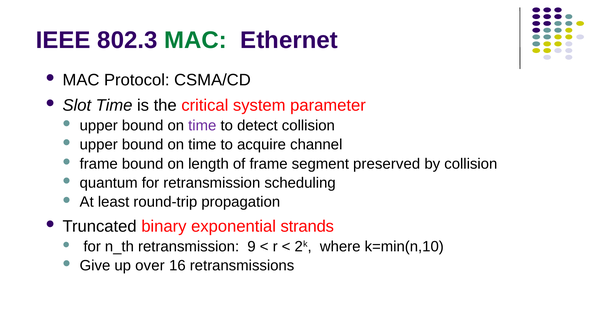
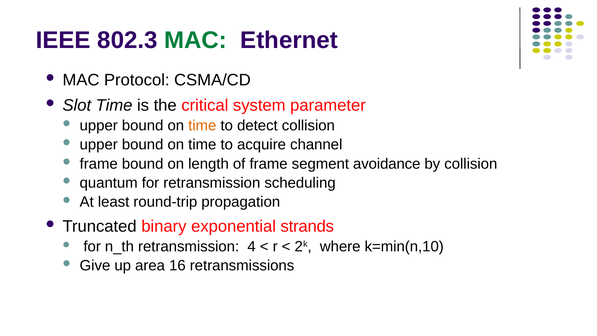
time at (202, 125) colour: purple -> orange
preserved: preserved -> avoidance
9: 9 -> 4
over: over -> area
